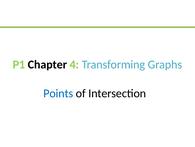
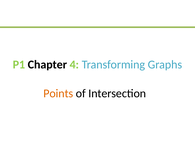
Points colour: blue -> orange
